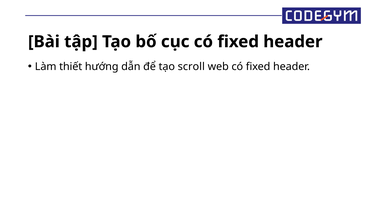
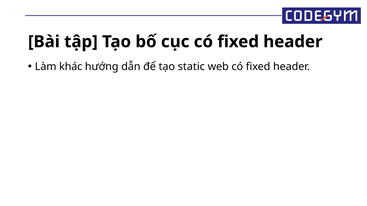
thiết: thiết -> khác
scroll: scroll -> static
